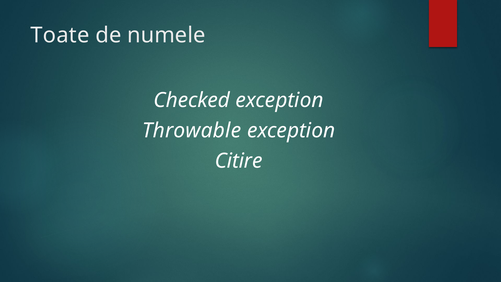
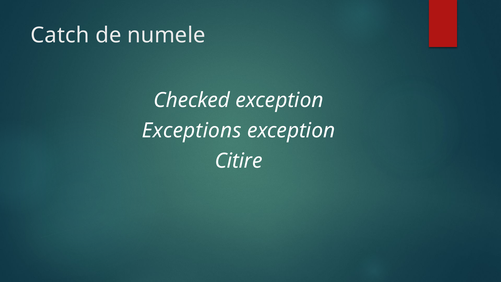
Toate: Toate -> Catch
Throwable: Throwable -> Exceptions
